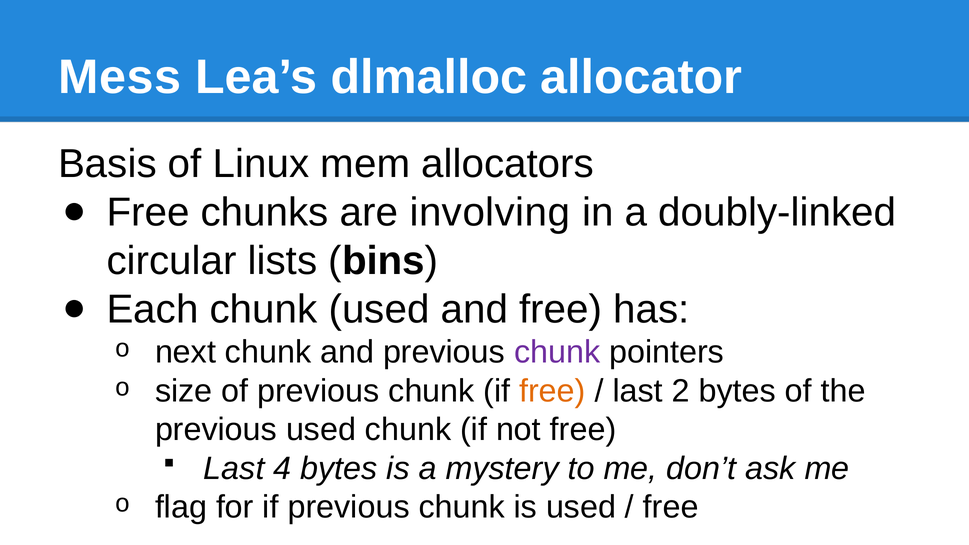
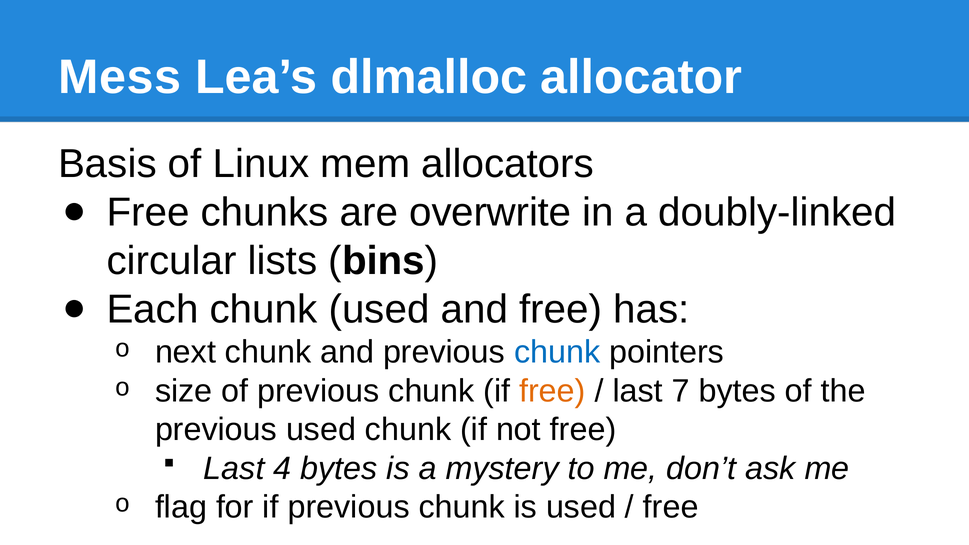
involving: involving -> overwrite
chunk at (557, 352) colour: purple -> blue
2: 2 -> 7
